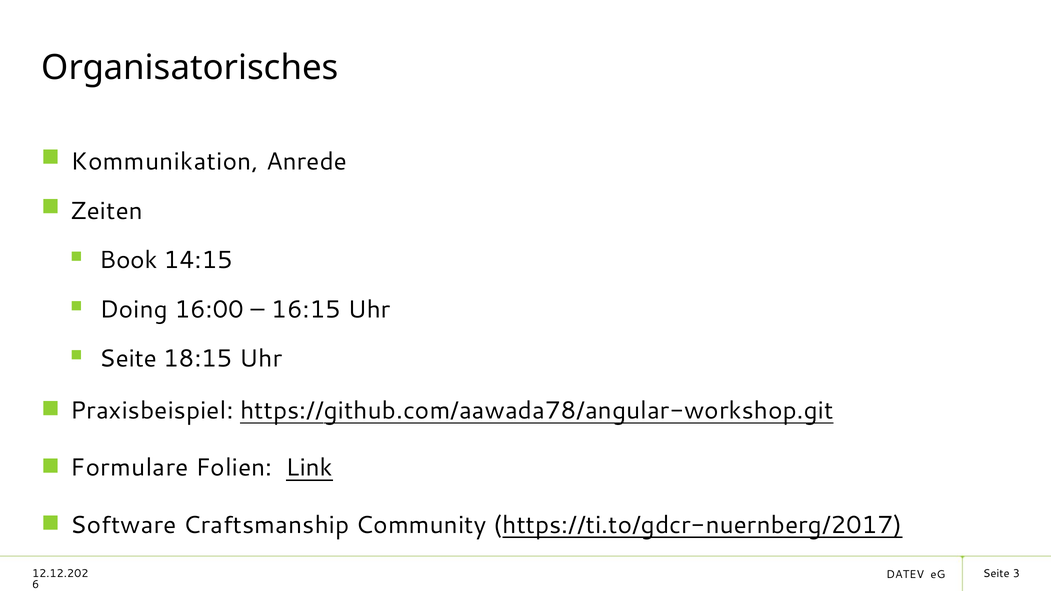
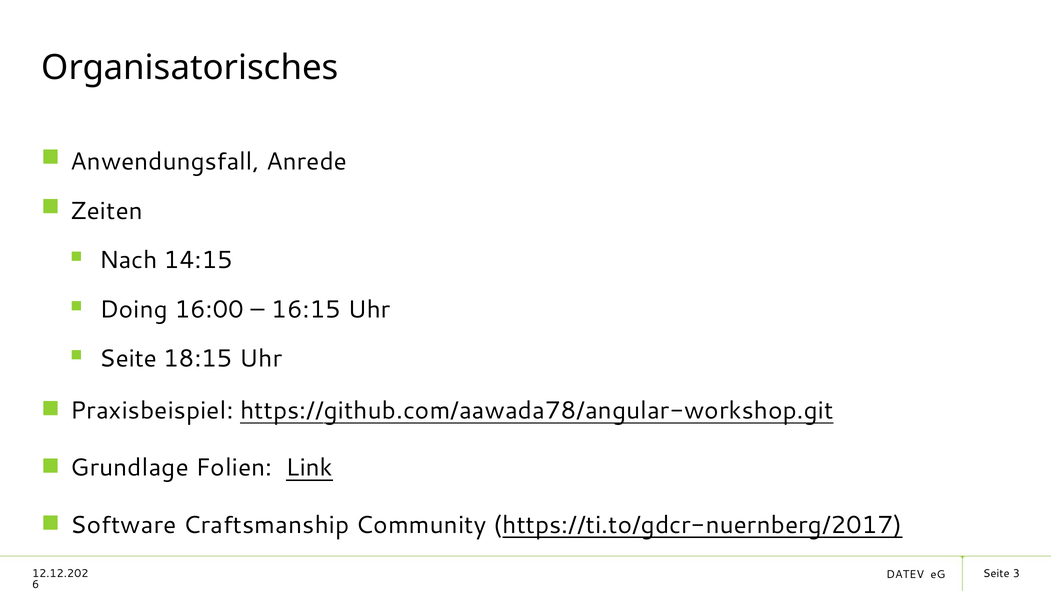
Kommunikation: Kommunikation -> Anwendungsfall
Book: Book -> Nach
Formulare: Formulare -> Grundlage
